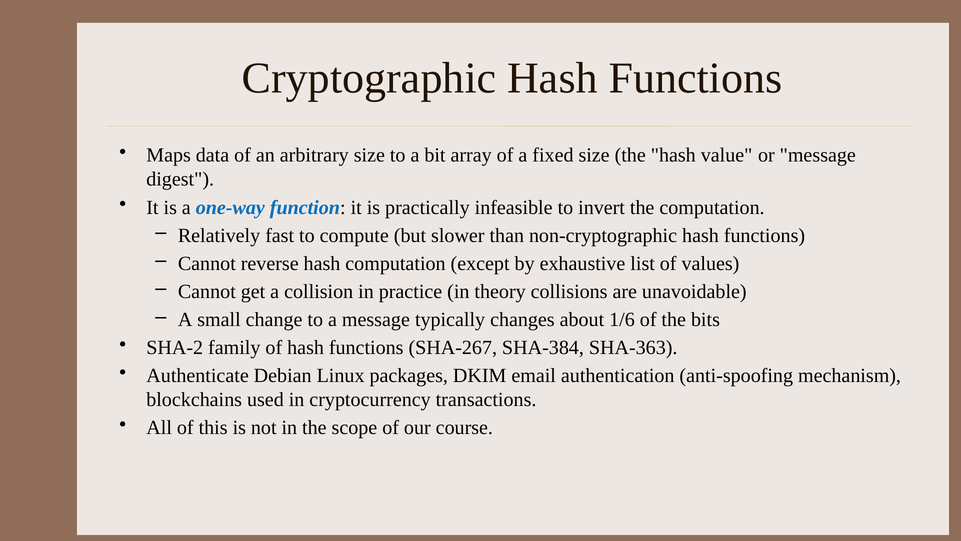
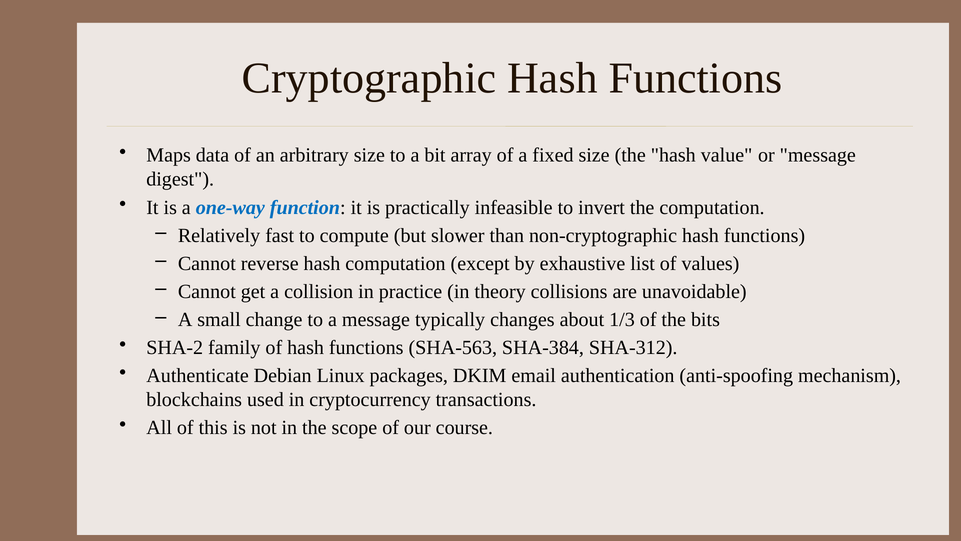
1/6: 1/6 -> 1/3
SHA-267: SHA-267 -> SHA-563
SHA-363: SHA-363 -> SHA-312
